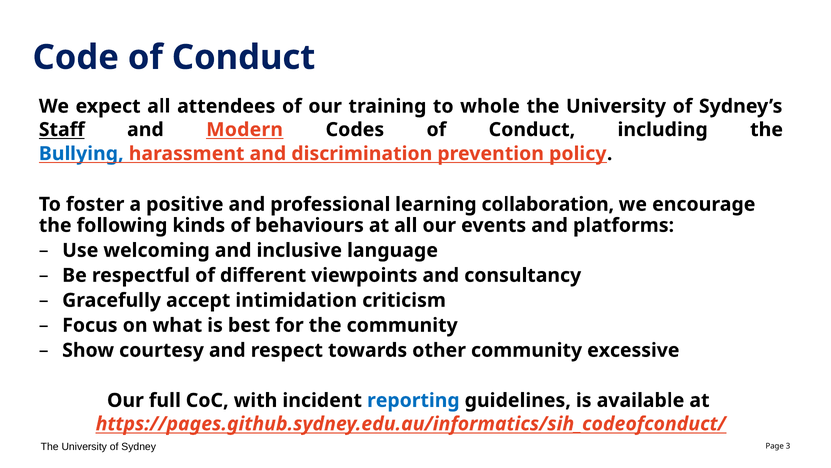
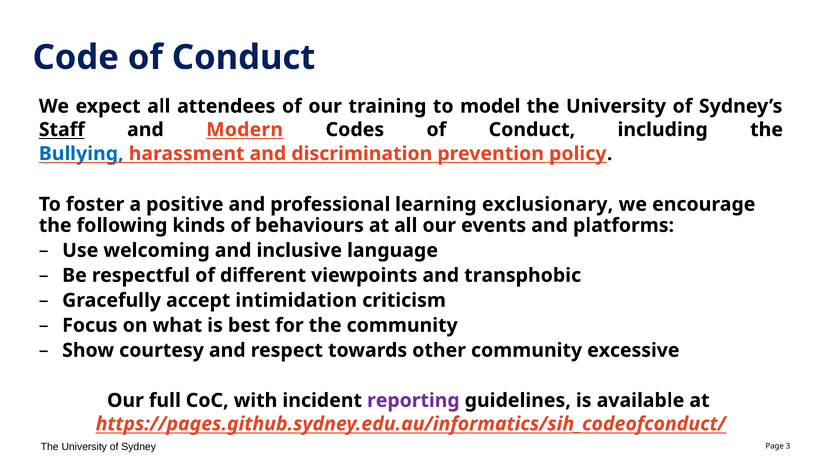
whole: whole -> model
collaboration: collaboration -> exclusionary
consultancy: consultancy -> transphobic
reporting colour: blue -> purple
